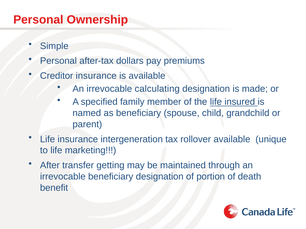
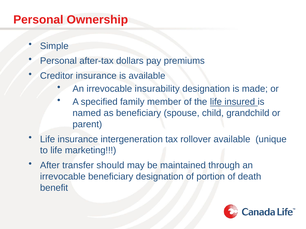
calculating: calculating -> insurability
getting: getting -> should
